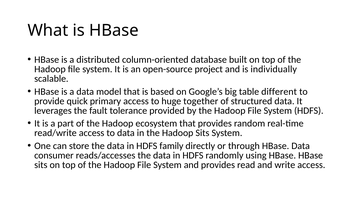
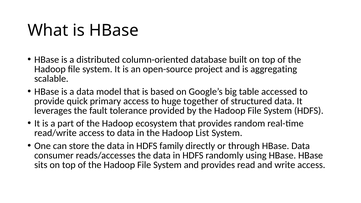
individually: individually -> aggregating
different: different -> accessed
Hadoop Sits: Sits -> List
